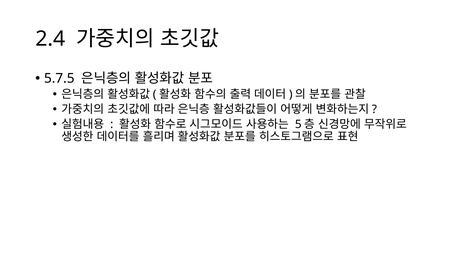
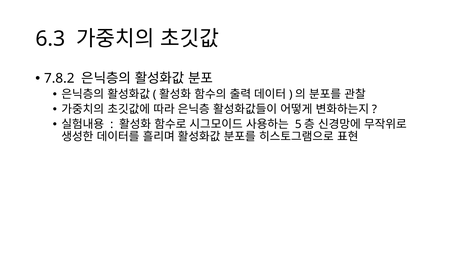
2.4: 2.4 -> 6.3
5.7.5: 5.7.5 -> 7.8.2
